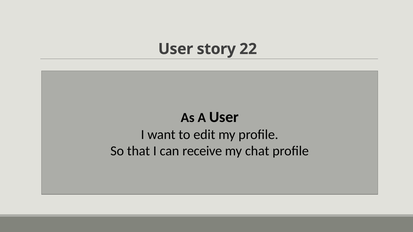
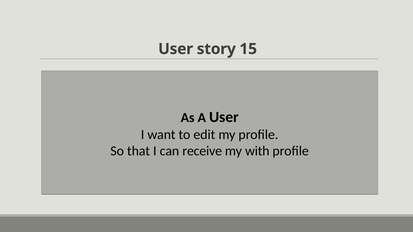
22: 22 -> 15
chat: chat -> with
